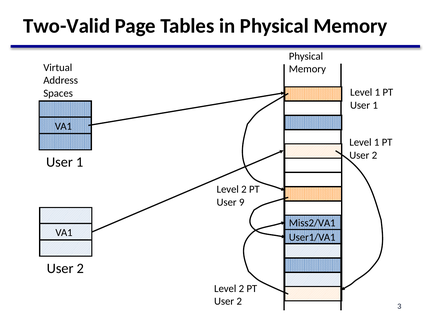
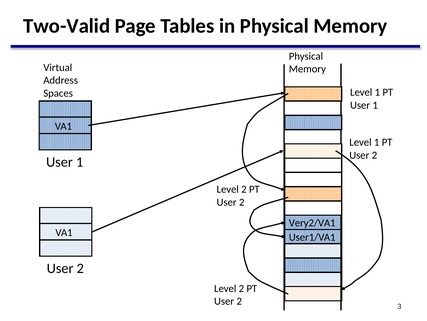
9 at (242, 202): 9 -> 2
Miss2/VA1: Miss2/VA1 -> Very2/VA1
